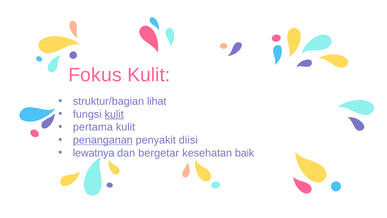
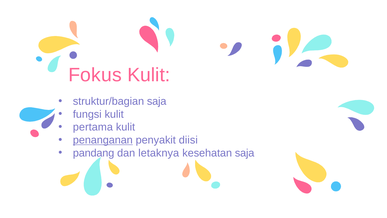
struktur/bagian lihat: lihat -> saja
kulit at (114, 114) underline: present -> none
lewatnya: lewatnya -> pandang
bergetar: bergetar -> letaknya
kesehatan baik: baik -> saja
